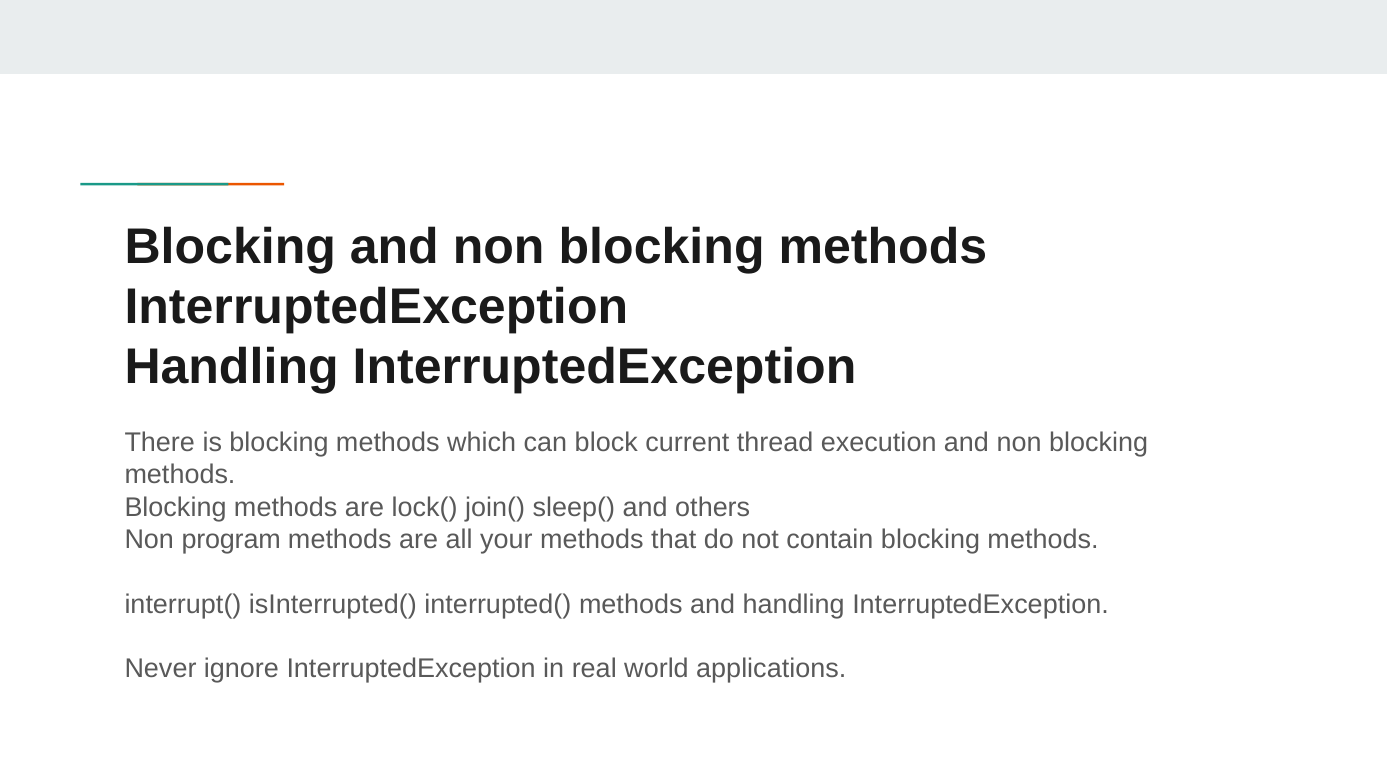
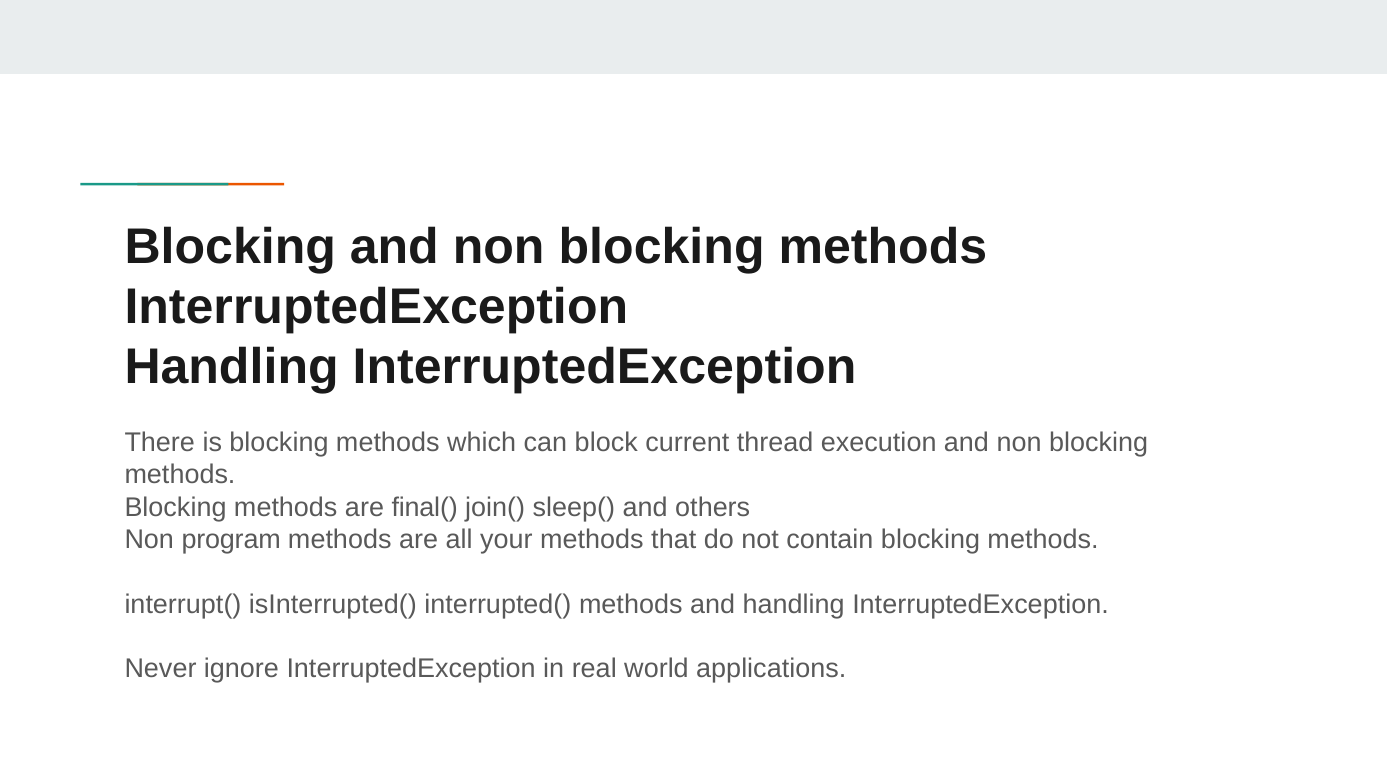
lock(: lock( -> final(
